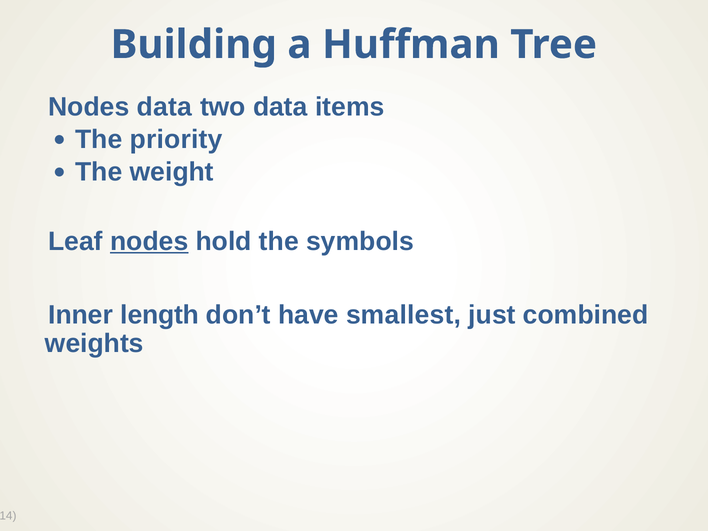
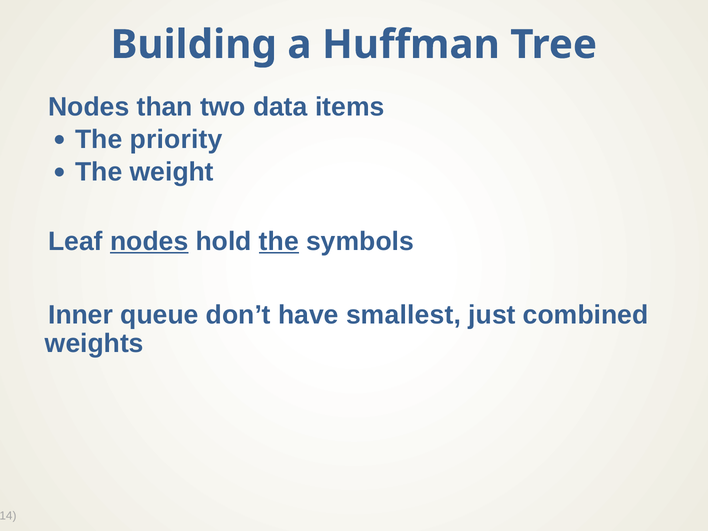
Nodes data: data -> than
the at (279, 242) underline: none -> present
length: length -> queue
